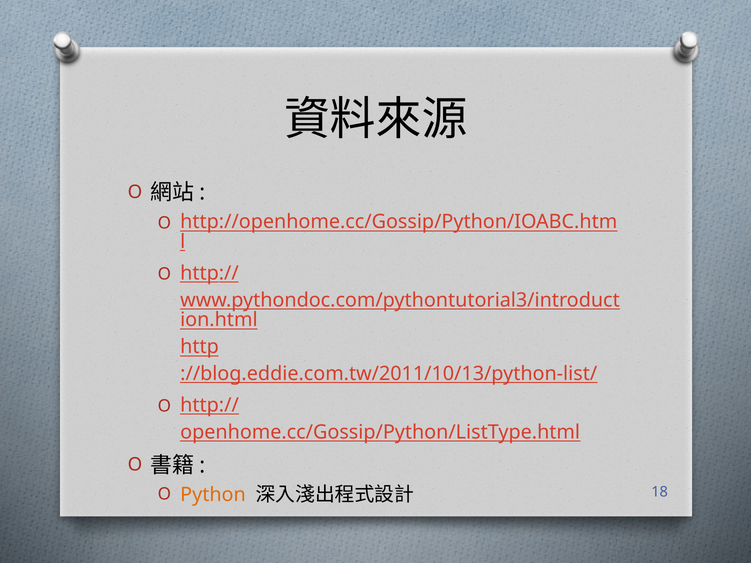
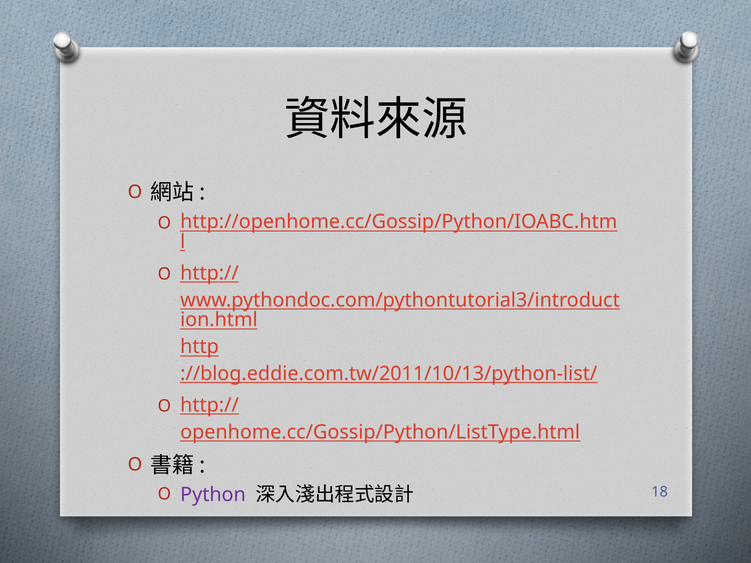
Python colour: orange -> purple
